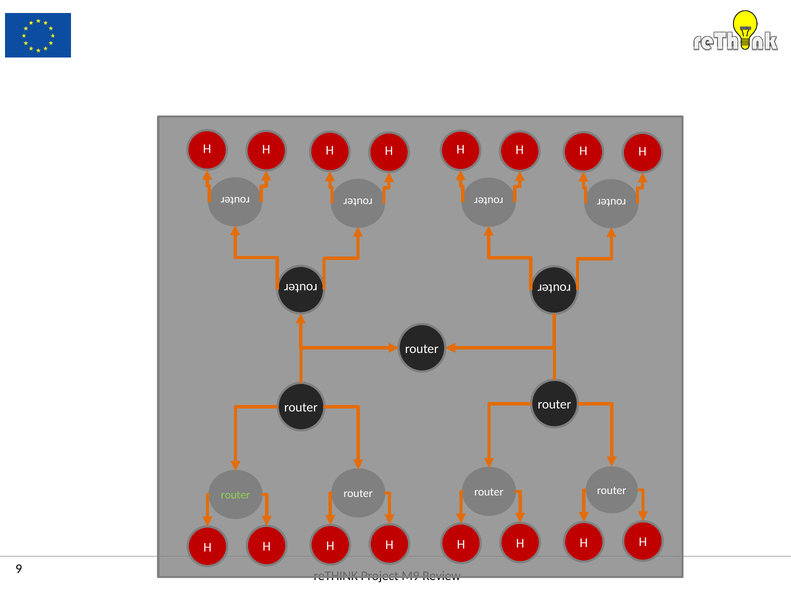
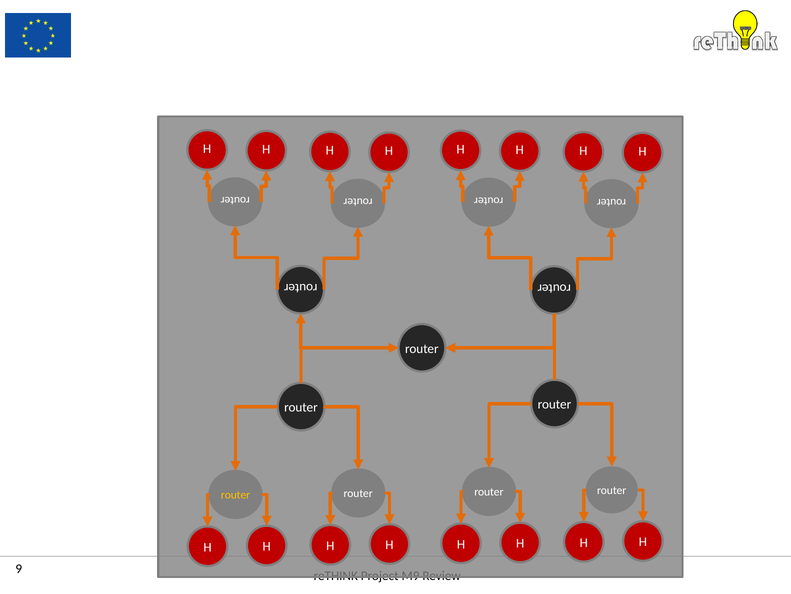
router at (235, 495) colour: light green -> yellow
